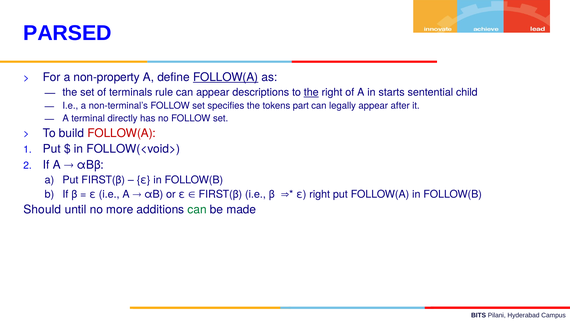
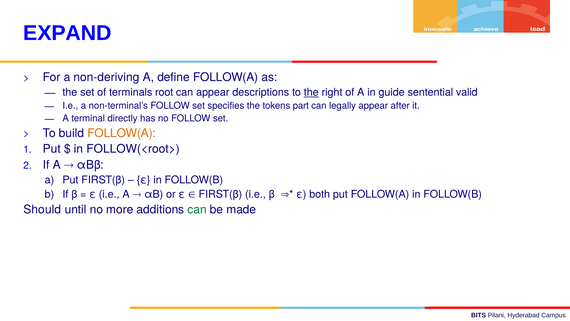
PARSED: PARSED -> EXPAND
non-property: non-property -> non-deriving
FOLLOW(A at (226, 77) underline: present -> none
rule: rule -> root
starts: starts -> guide
child: child -> valid
FOLLOW(A at (122, 133) colour: red -> orange
FOLLOW(<void>: FOLLOW(<void> -> FOLLOW(<root>
ε right: right -> both
